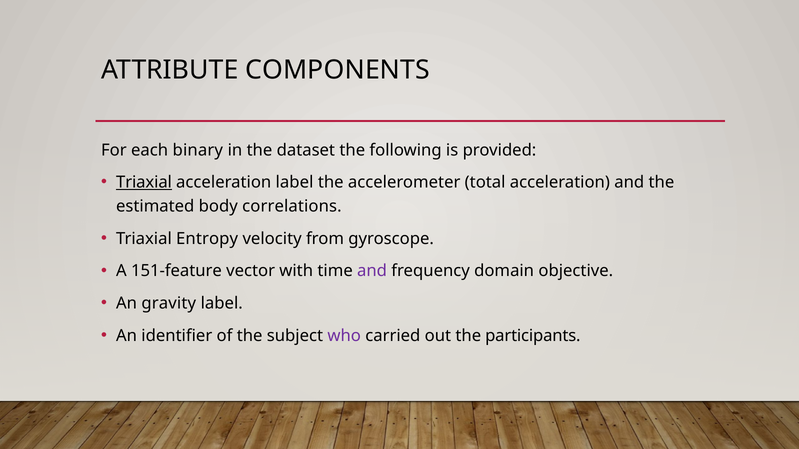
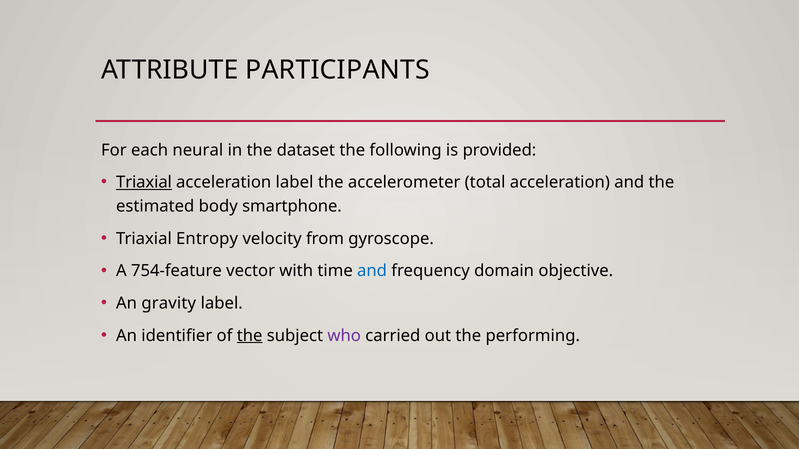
COMPONENTS: COMPONENTS -> PARTICIPANTS
binary: binary -> neural
correlations: correlations -> smartphone
151-feature: 151-feature -> 754-feature
and at (372, 271) colour: purple -> blue
the at (250, 336) underline: none -> present
participants: participants -> performing
